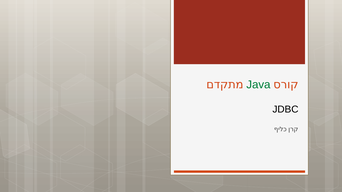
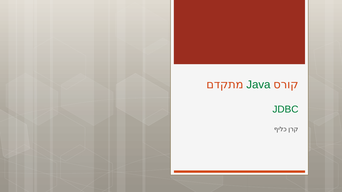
JDBC colour: black -> green
